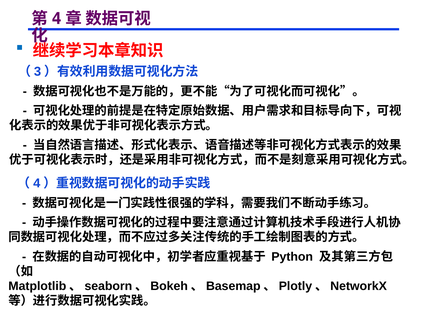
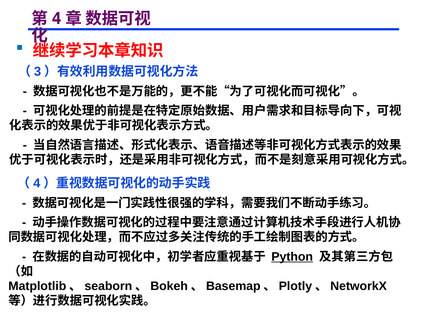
Python underline: none -> present
